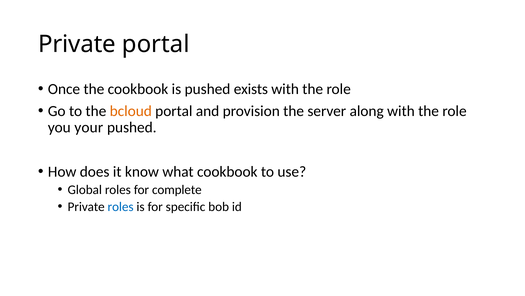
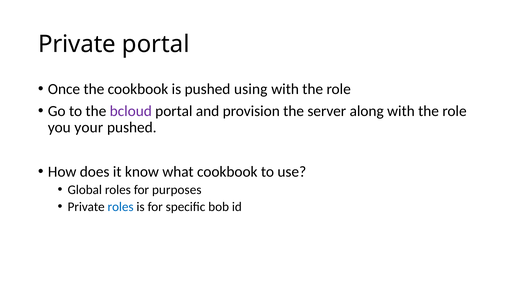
exists: exists -> using
bcloud colour: orange -> purple
complete: complete -> purposes
